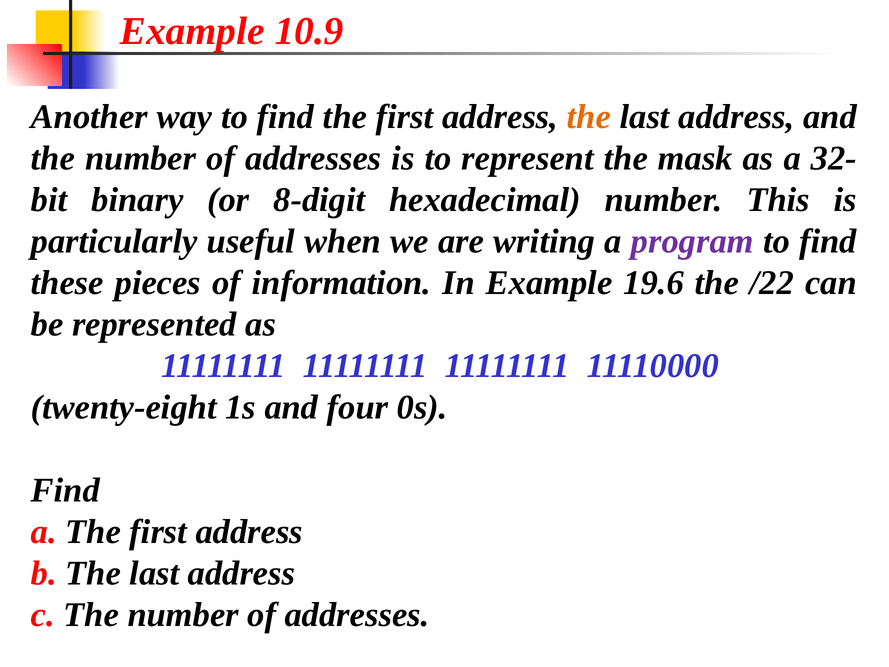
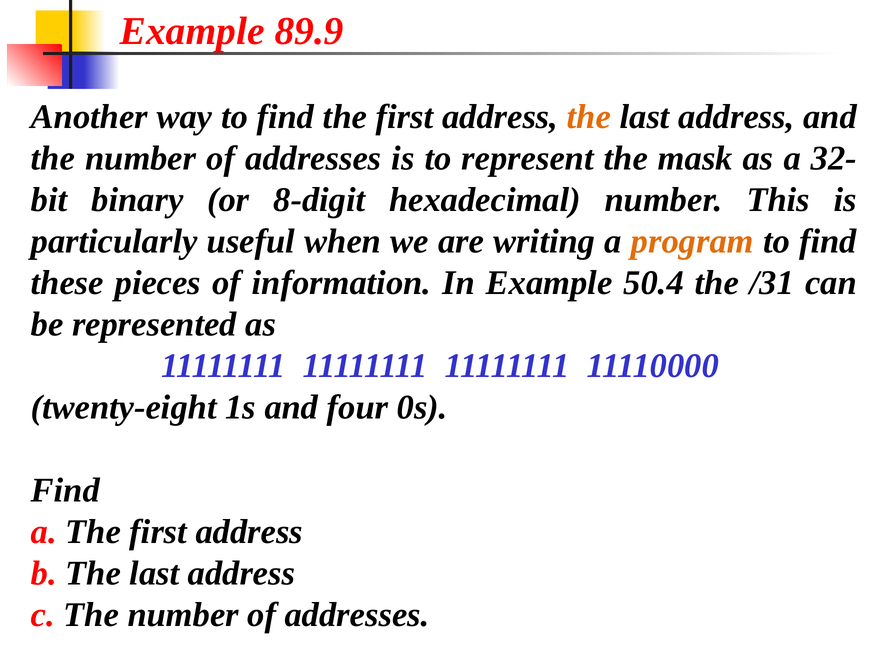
10.9: 10.9 -> 89.9
program colour: purple -> orange
19.6: 19.6 -> 50.4
/22: /22 -> /31
